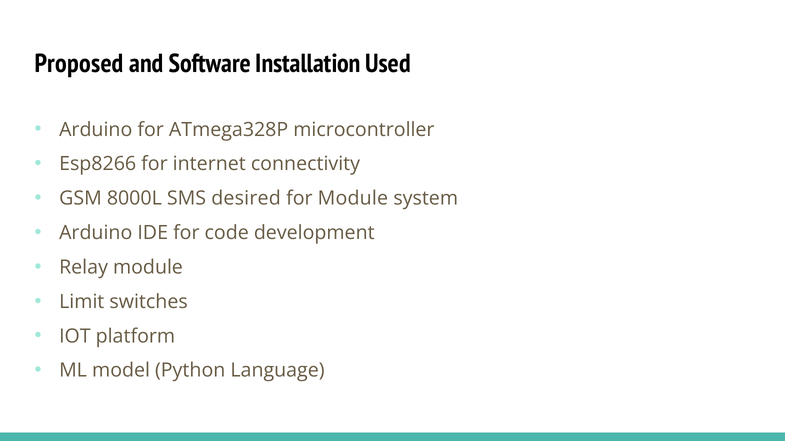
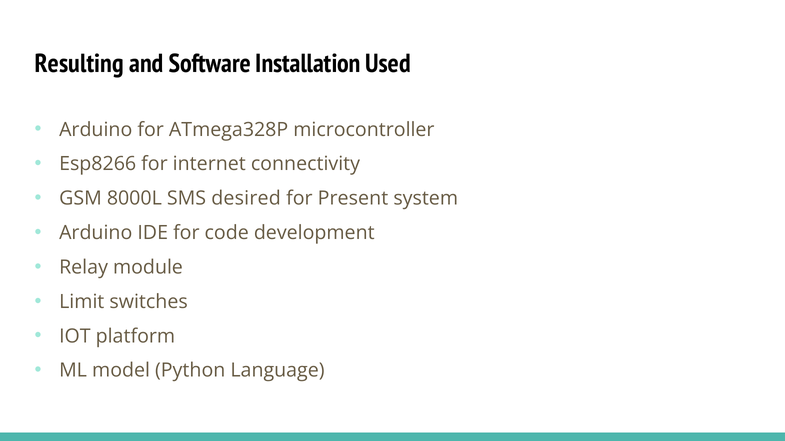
Proposed: Proposed -> Resulting
for Module: Module -> Present
